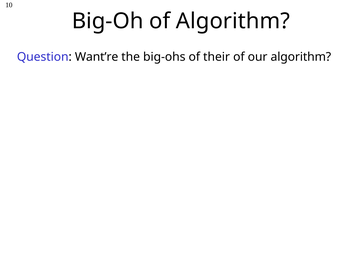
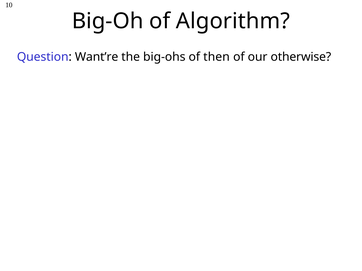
their: their -> then
our algorithm: algorithm -> otherwise
